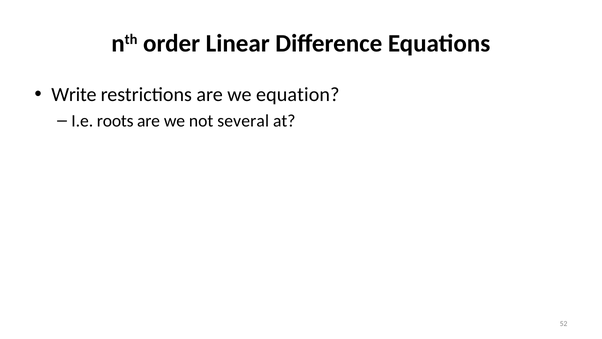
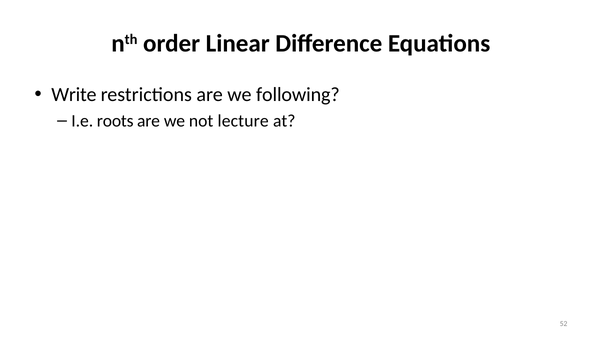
equation: equation -> following
several: several -> lecture
